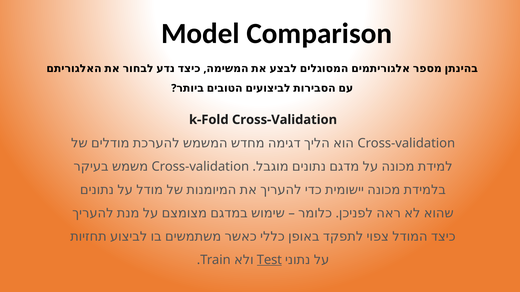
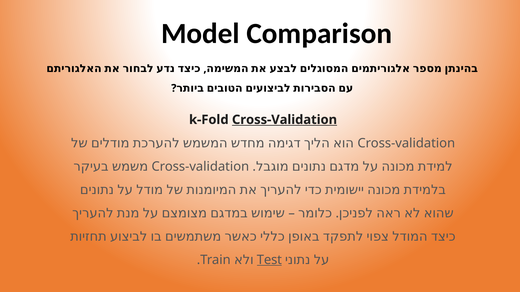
Cross-Validation at (285, 120) underline: none -> present
